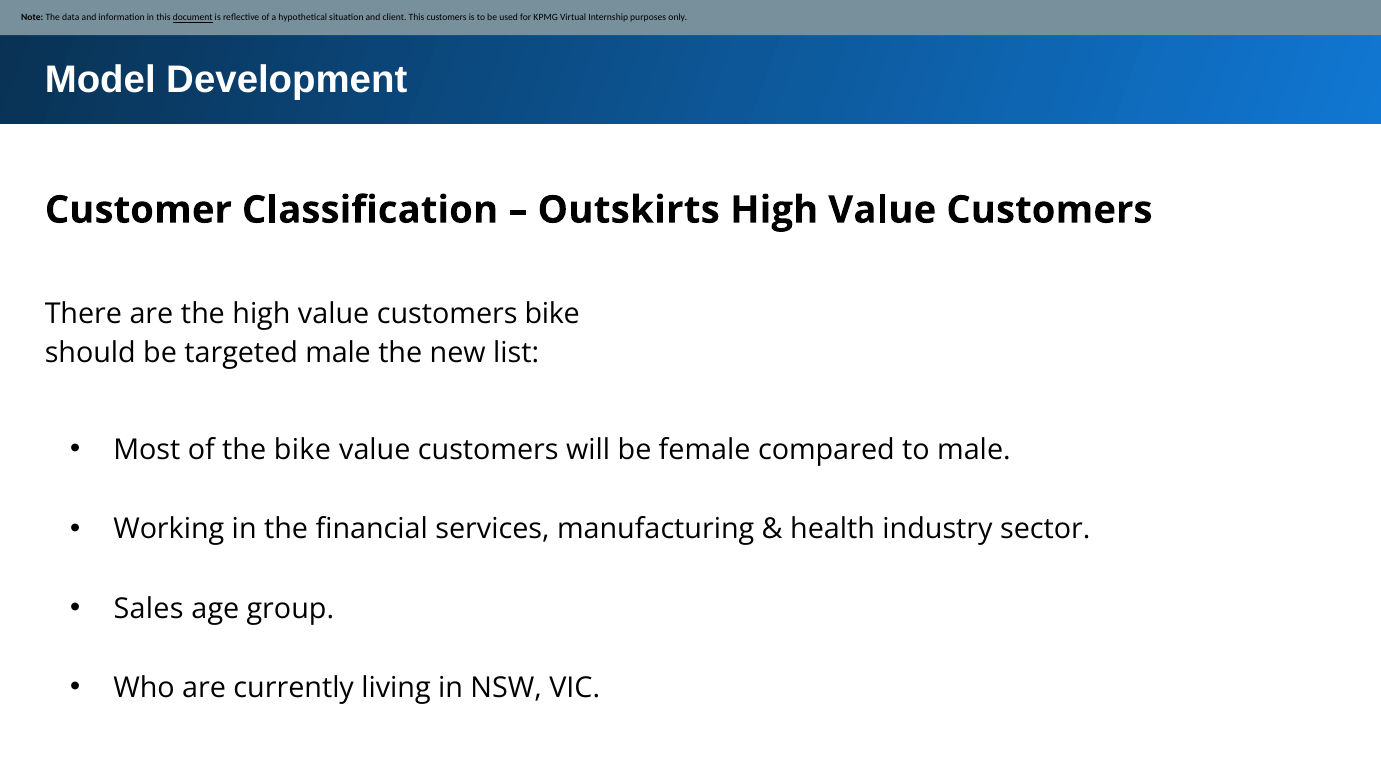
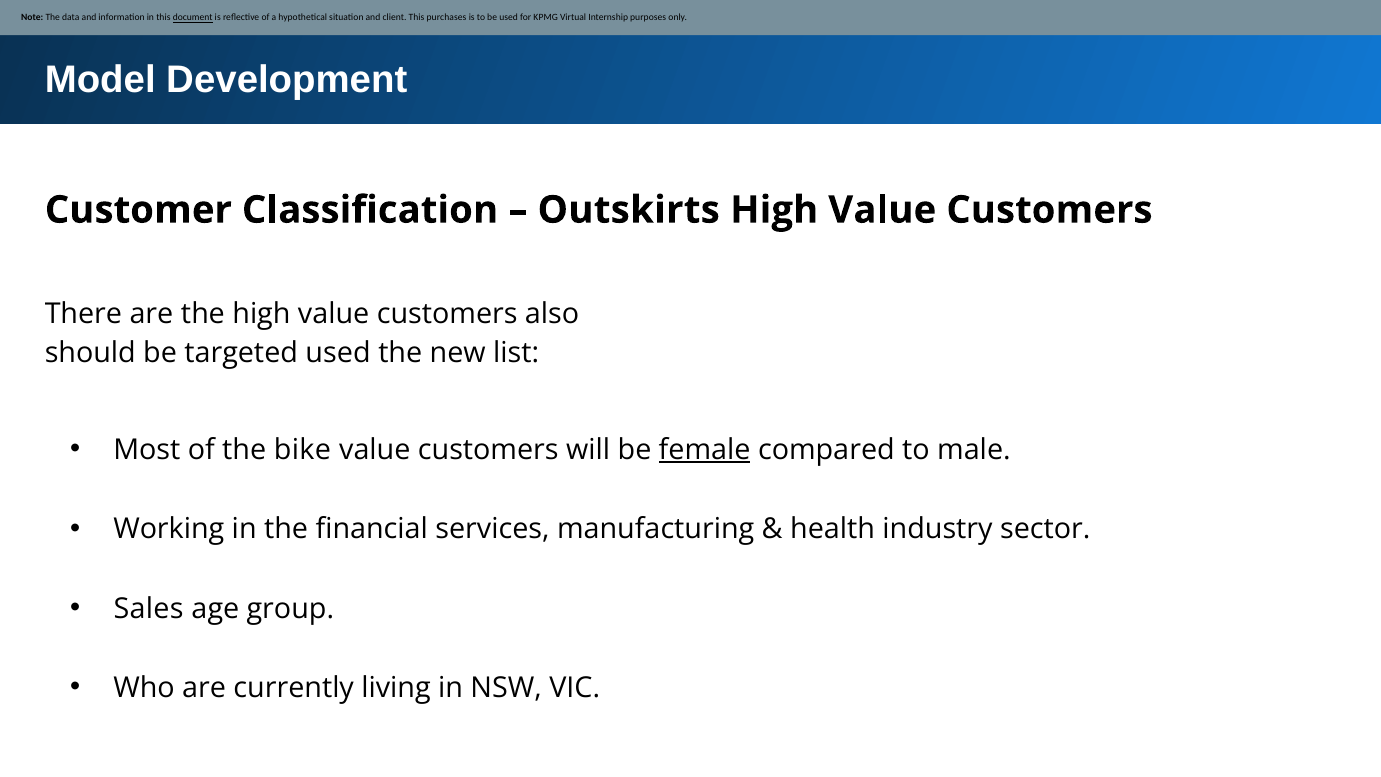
This customers: customers -> purchases
customers bike: bike -> also
targeted male: male -> used
female underline: none -> present
